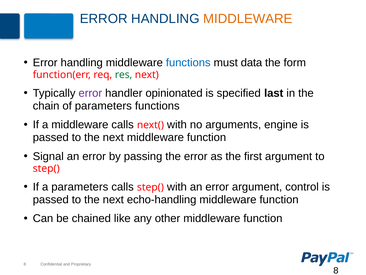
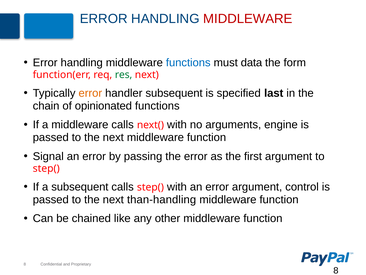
MIDDLEWARE at (248, 19) colour: orange -> red
error at (90, 93) colour: purple -> orange
handler opinionated: opinionated -> subsequent
of parameters: parameters -> opinionated
a parameters: parameters -> subsequent
echo-handling: echo-handling -> than-handling
